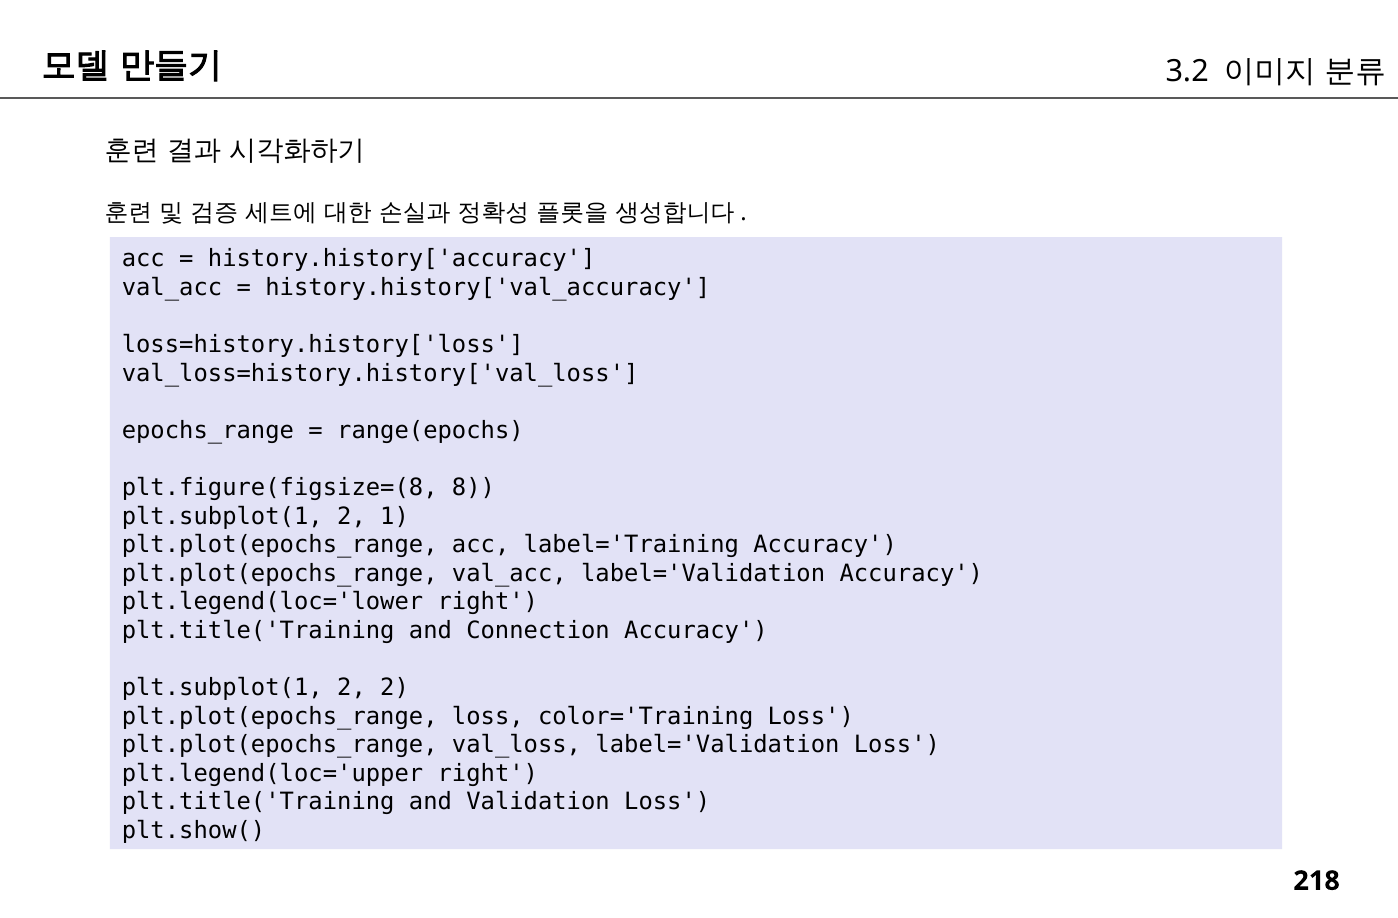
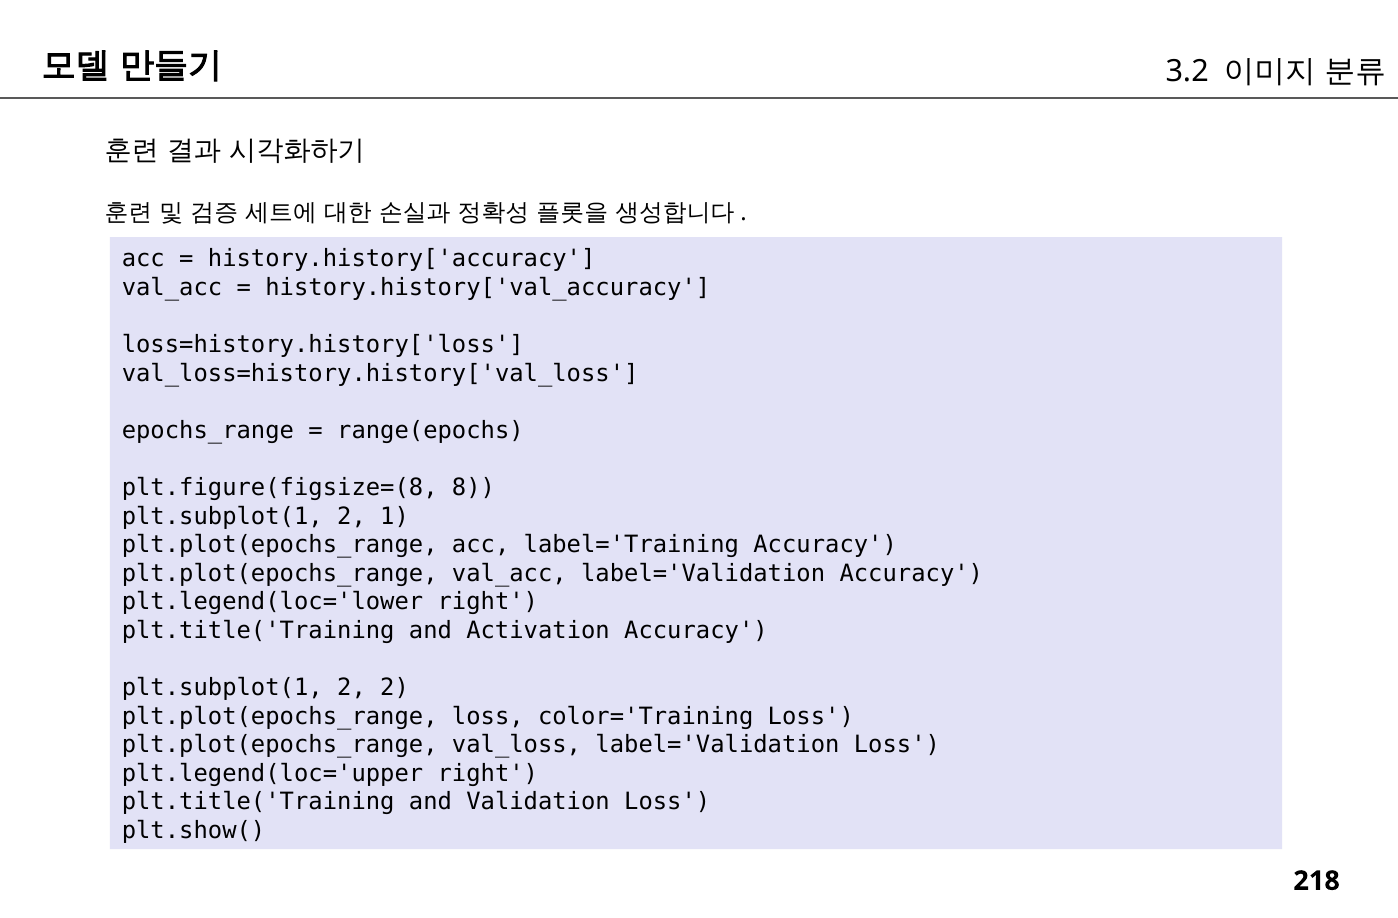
Connection: Connection -> Activation
